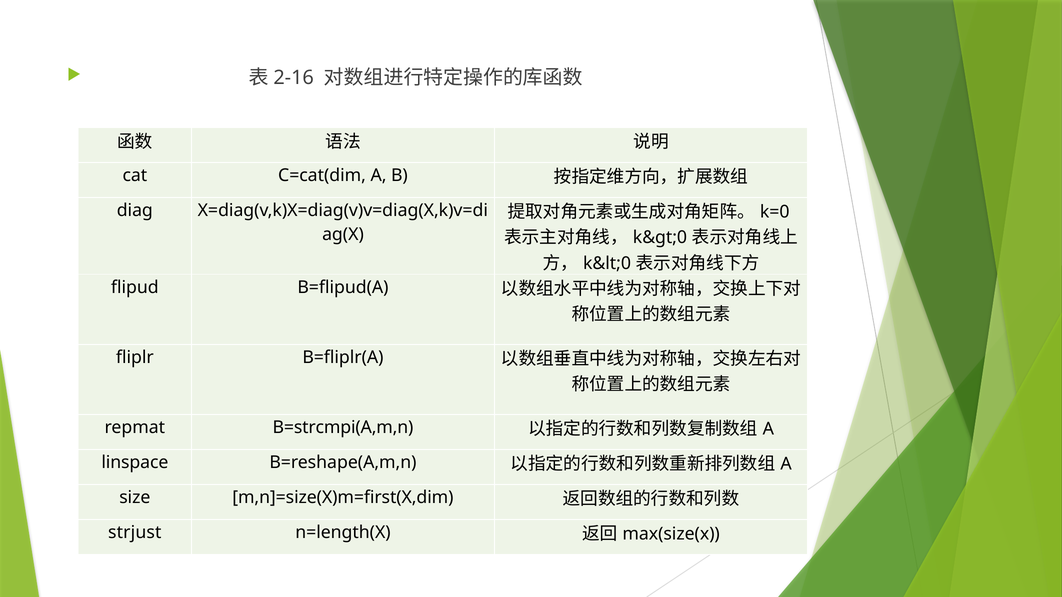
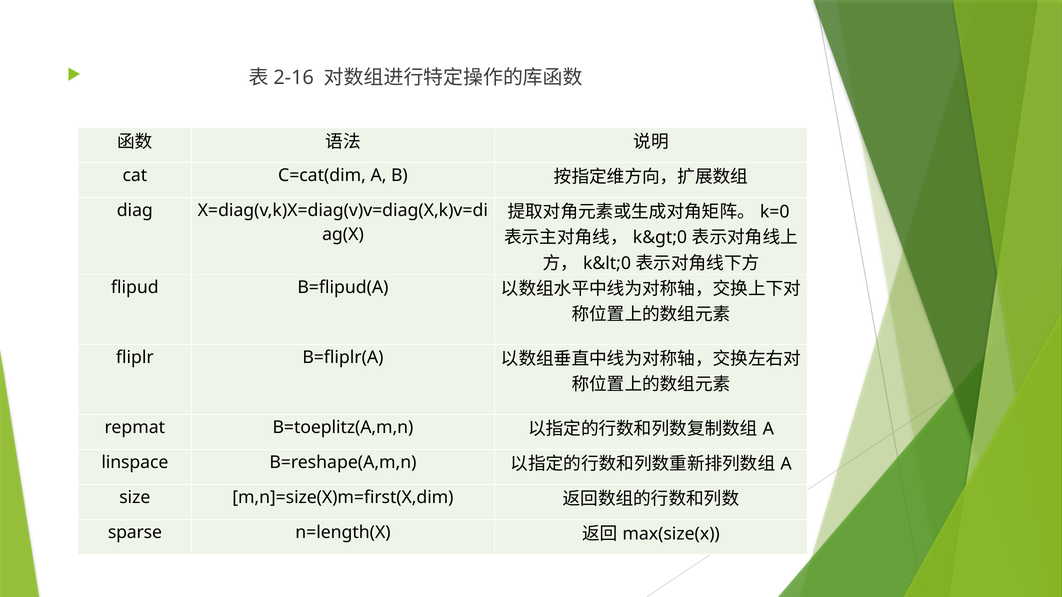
B=strcmpi(A,m,n: B=strcmpi(A,m,n -> B=toeplitz(A,m,n
strjust: strjust -> sparse
